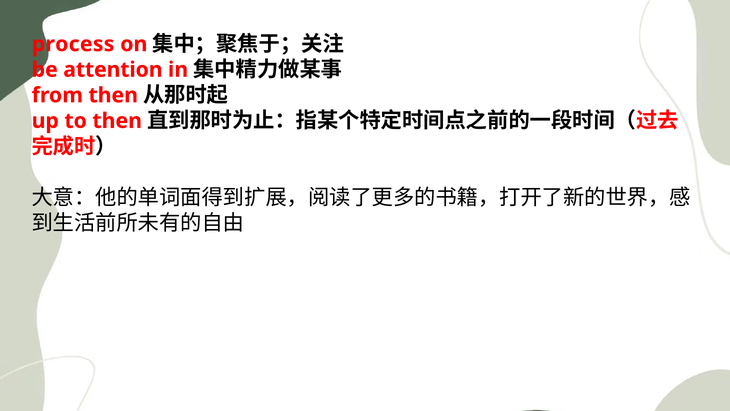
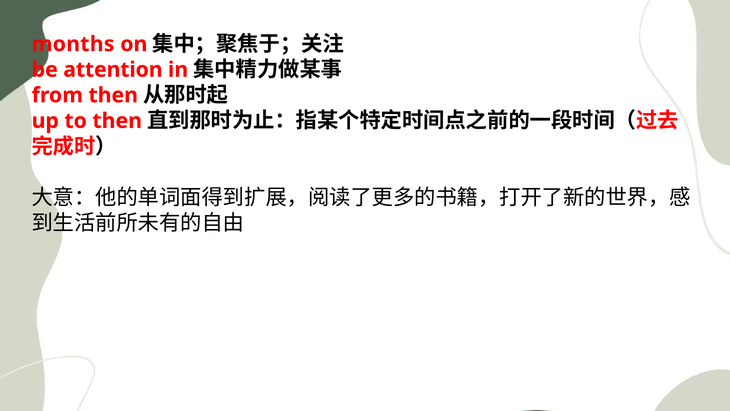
process: process -> months
